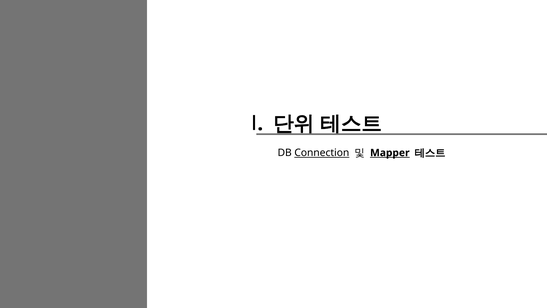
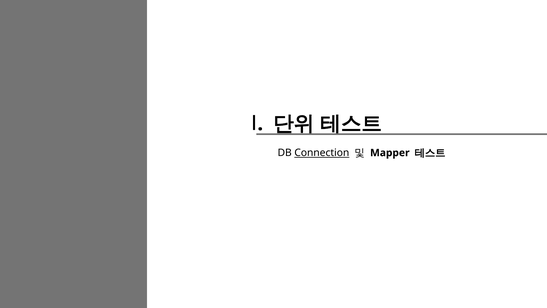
Mapper underline: present -> none
